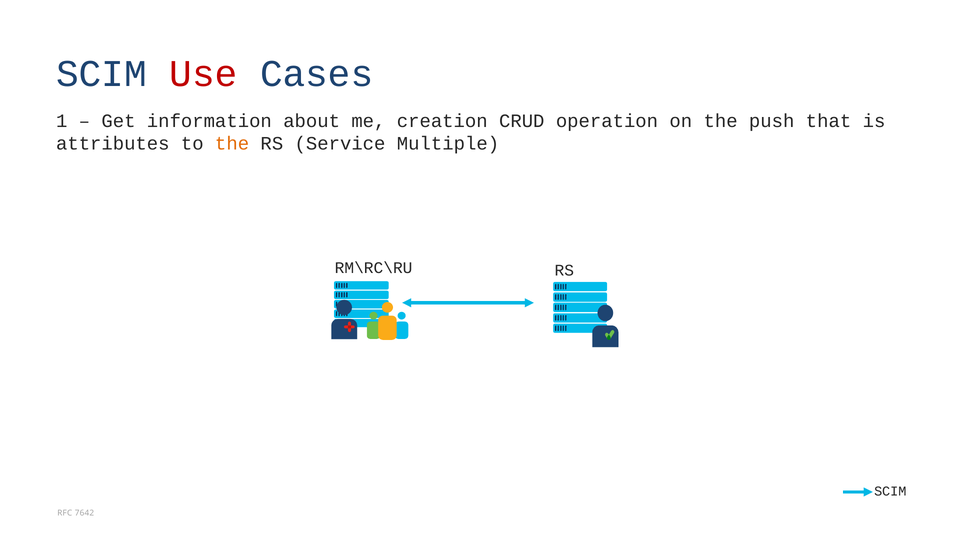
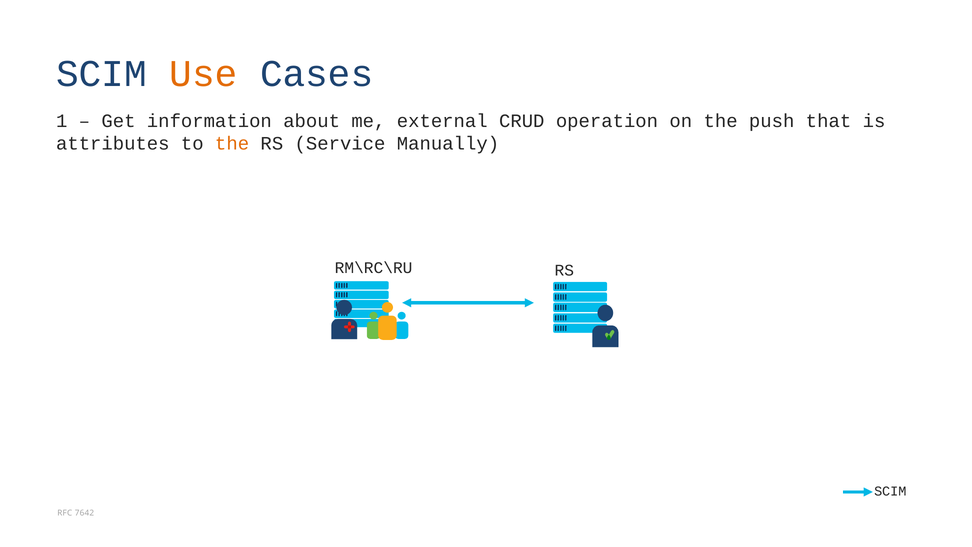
Use colour: red -> orange
creation: creation -> external
Multiple: Multiple -> Manually
